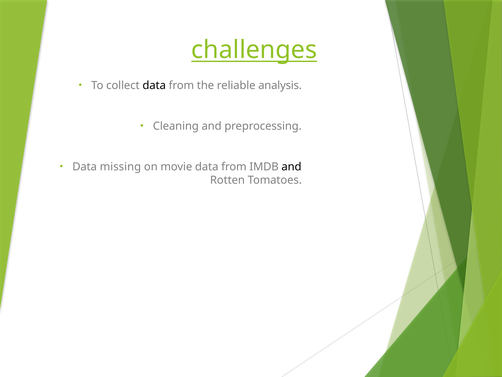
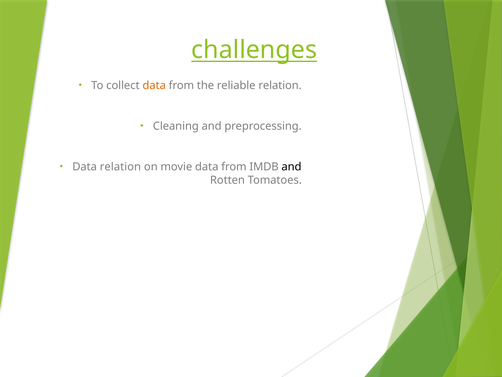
data at (154, 85) colour: black -> orange
reliable analysis: analysis -> relation
Data missing: missing -> relation
